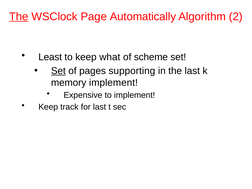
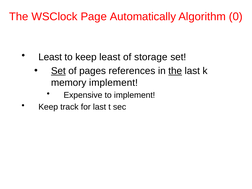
The at (19, 17) underline: present -> none
2: 2 -> 0
keep what: what -> least
scheme: scheme -> storage
supporting: supporting -> references
the at (175, 71) underline: none -> present
